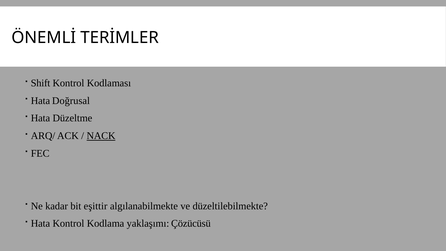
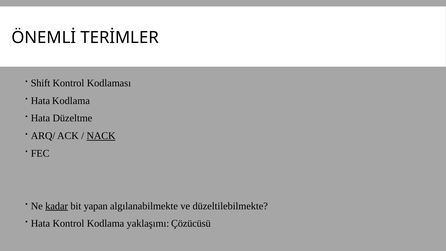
Hata Doğrusal: Doğrusal -> Kodlama
kadar underline: none -> present
eşittir: eşittir -> yapan
